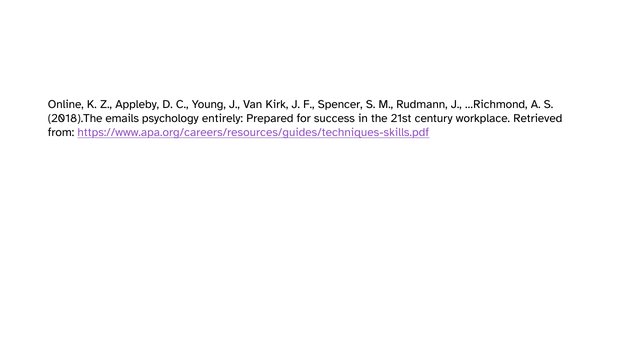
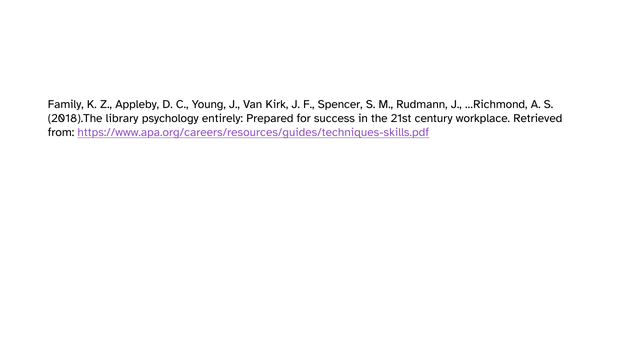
Online: Online -> Family
emails: emails -> library
